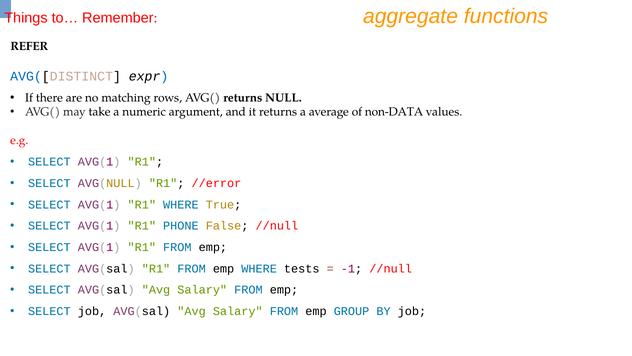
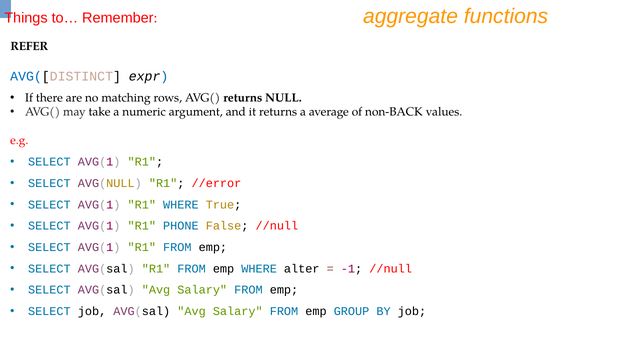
non-DATA: non-DATA -> non-BACK
tests: tests -> alter
